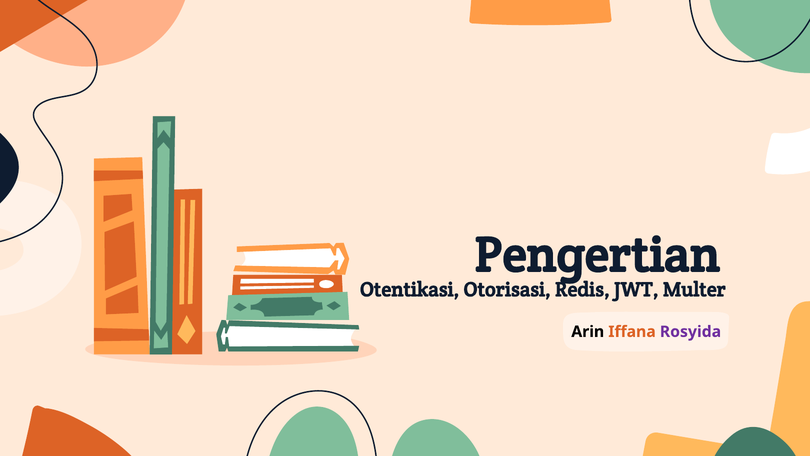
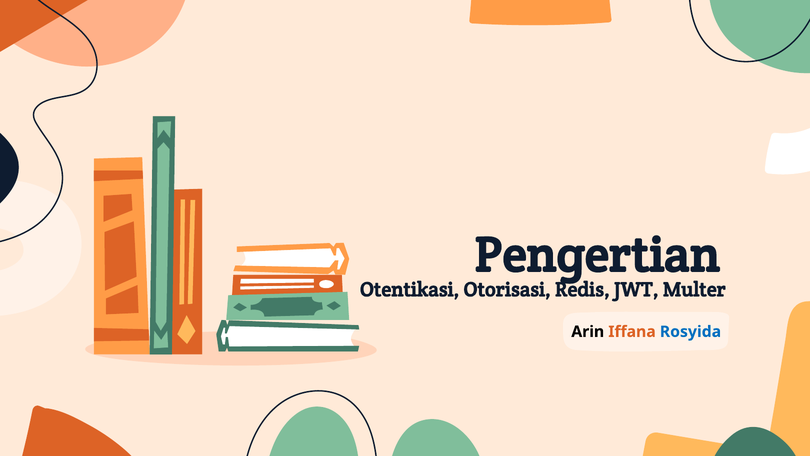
Rosyida colour: purple -> blue
